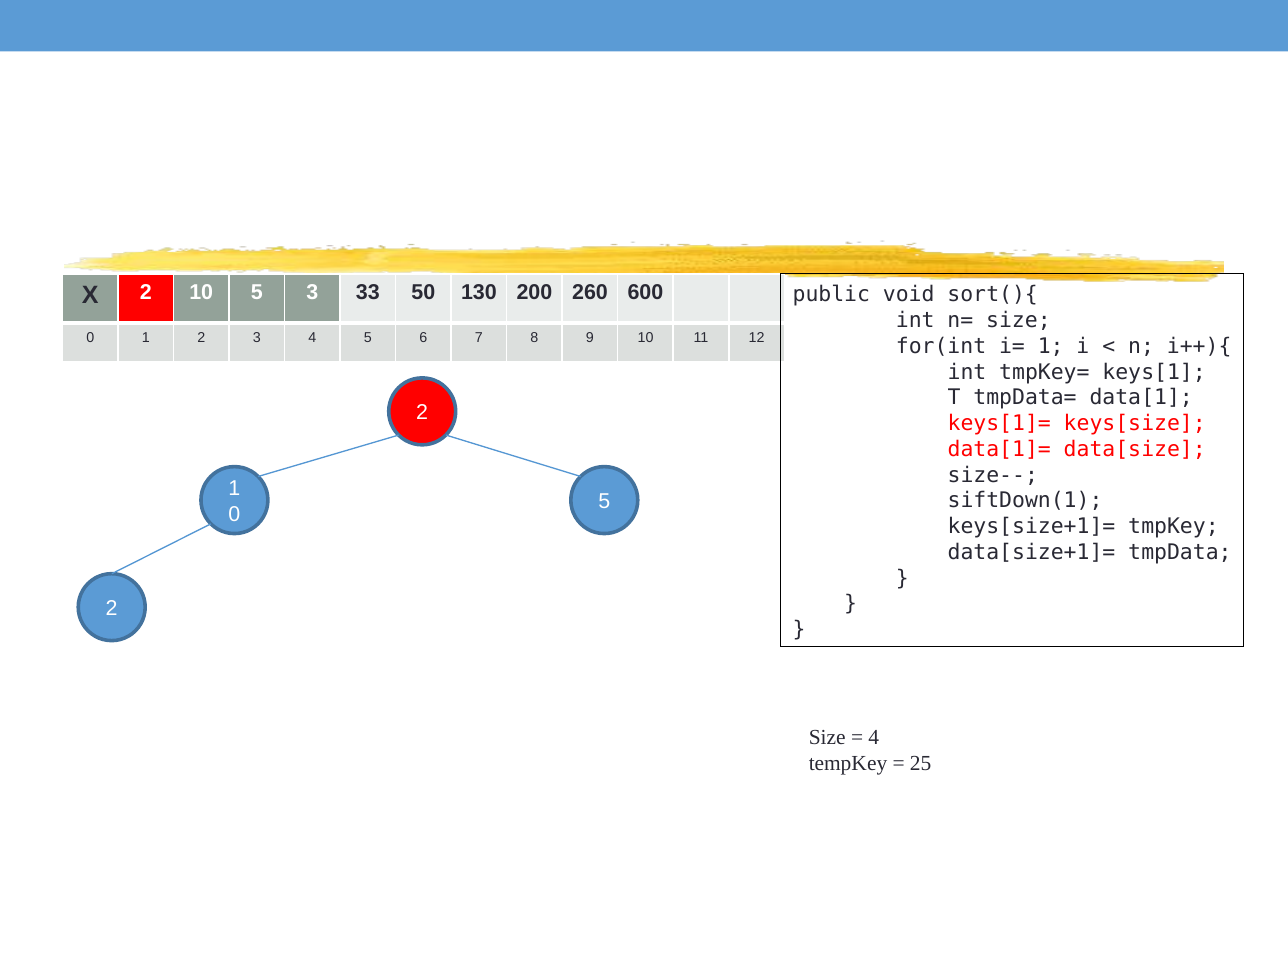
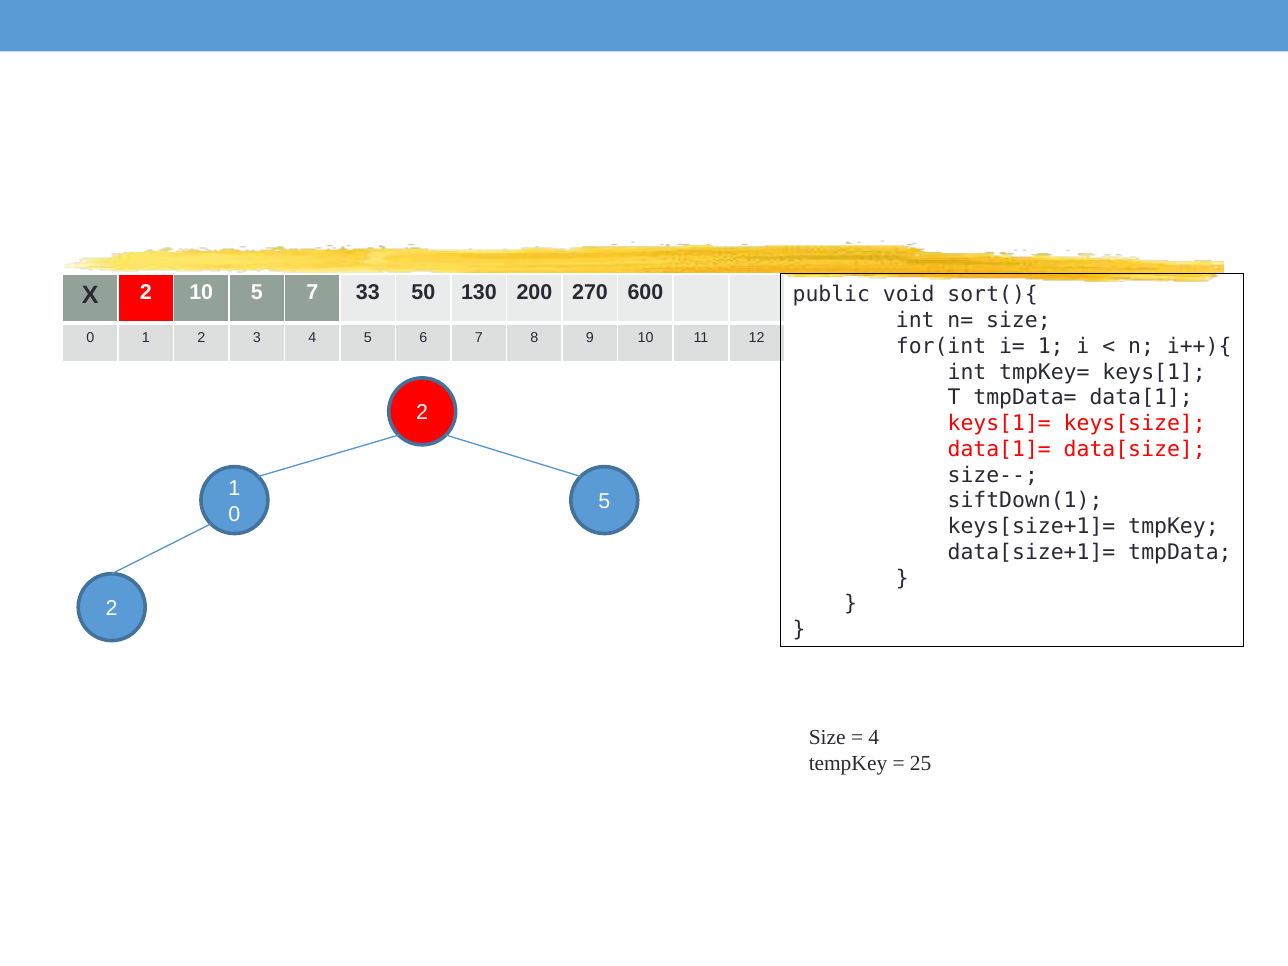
5 3: 3 -> 7
260: 260 -> 270
